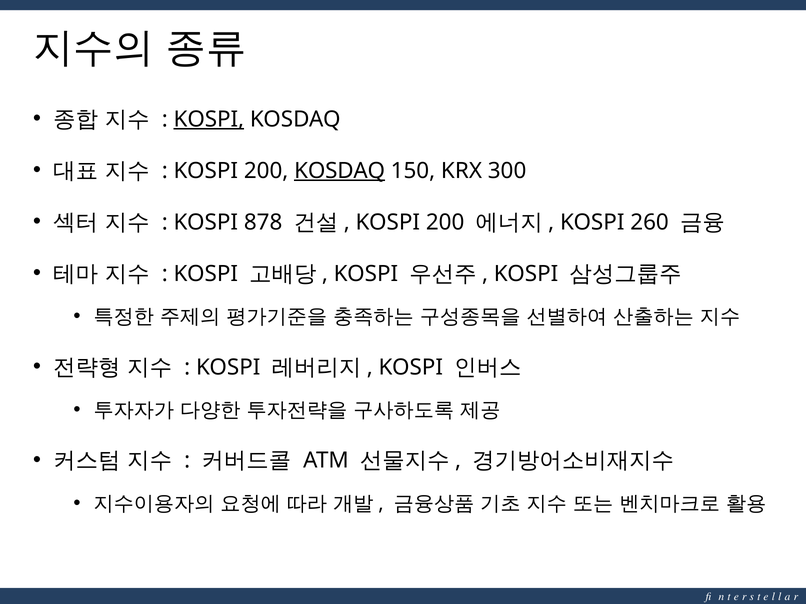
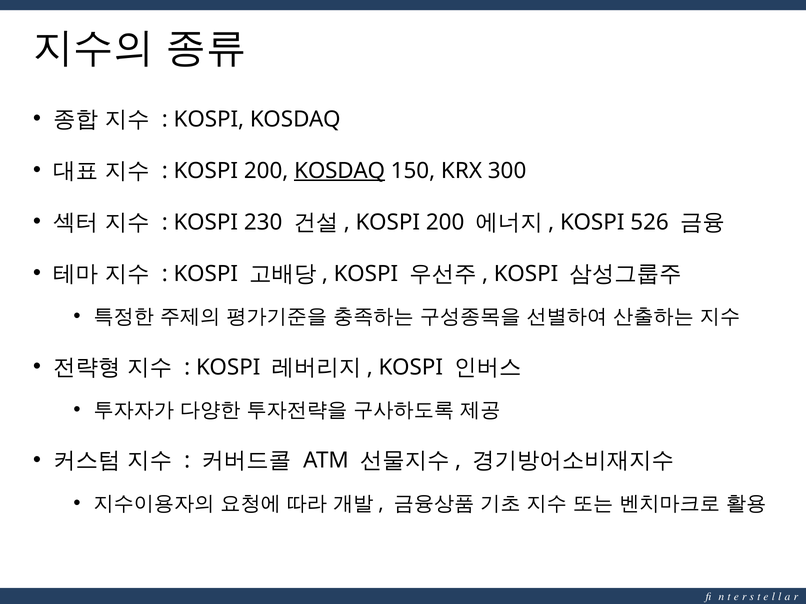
KOSPI at (209, 119) underline: present -> none
878: 878 -> 230
260: 260 -> 526
